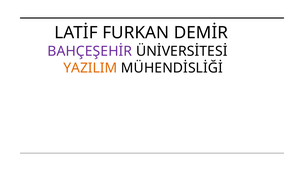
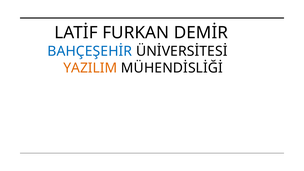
BAHÇEŞEHİR colour: purple -> blue
